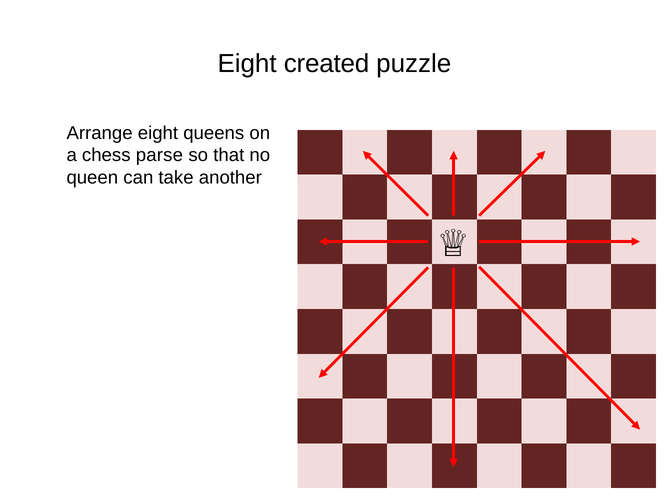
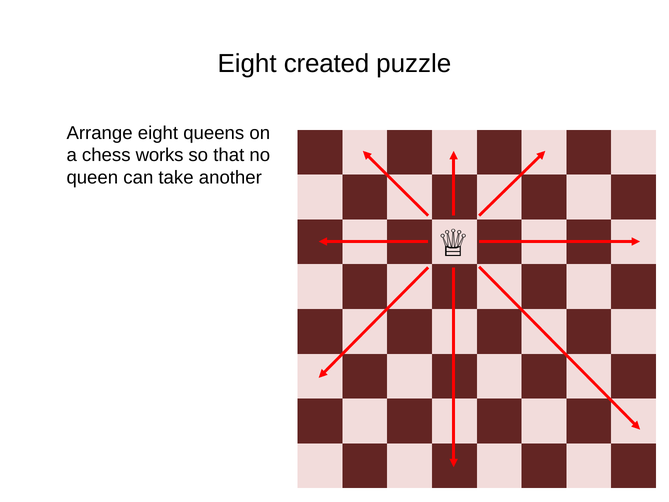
parse: parse -> works
